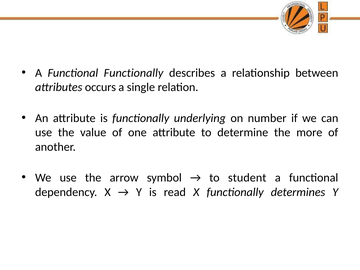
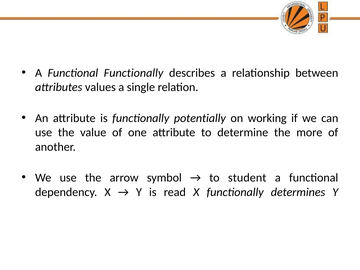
occurs: occurs -> values
underlying: underlying -> potentially
number: number -> working
